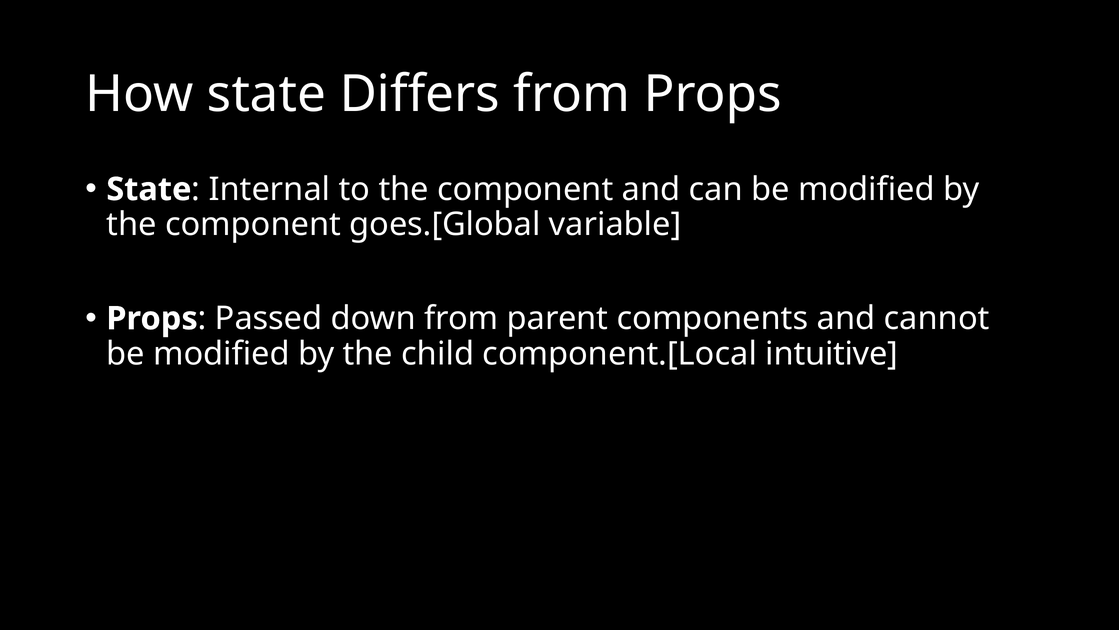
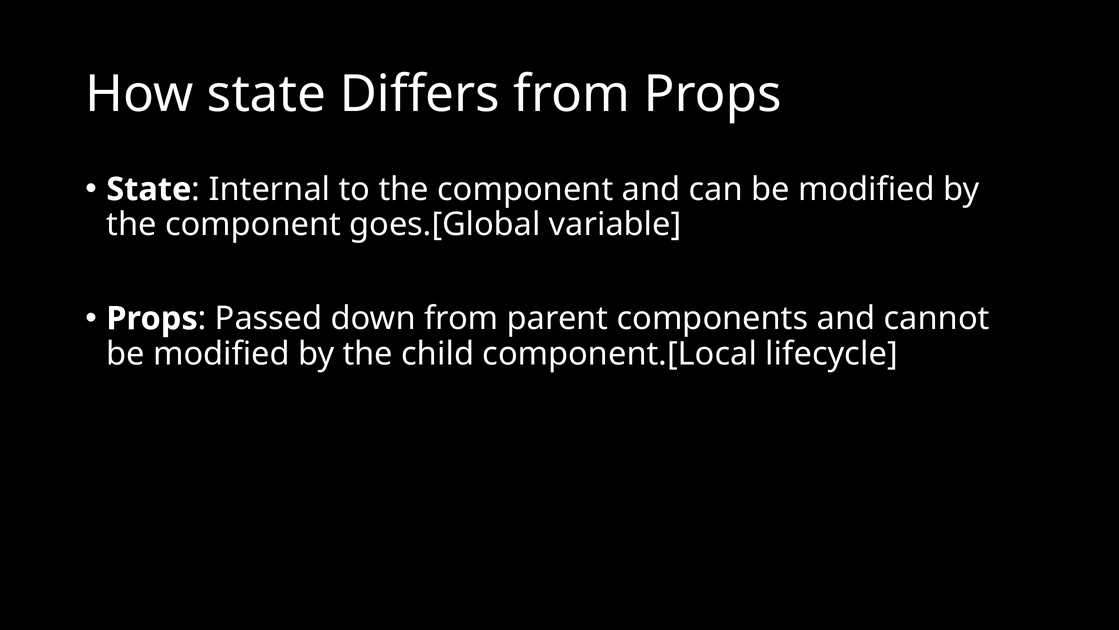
intuitive: intuitive -> lifecycle
